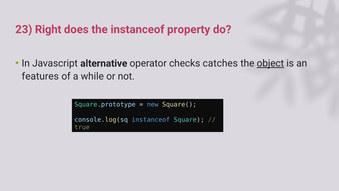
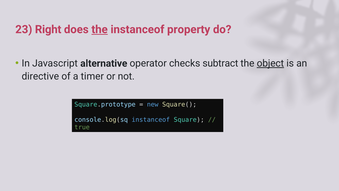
the at (100, 29) underline: none -> present
catches: catches -> subtract
features: features -> directive
while: while -> timer
